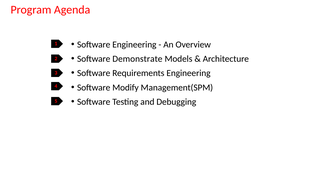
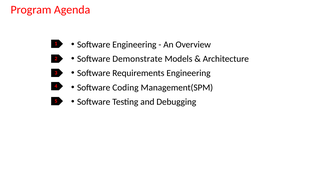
Modify: Modify -> Coding
